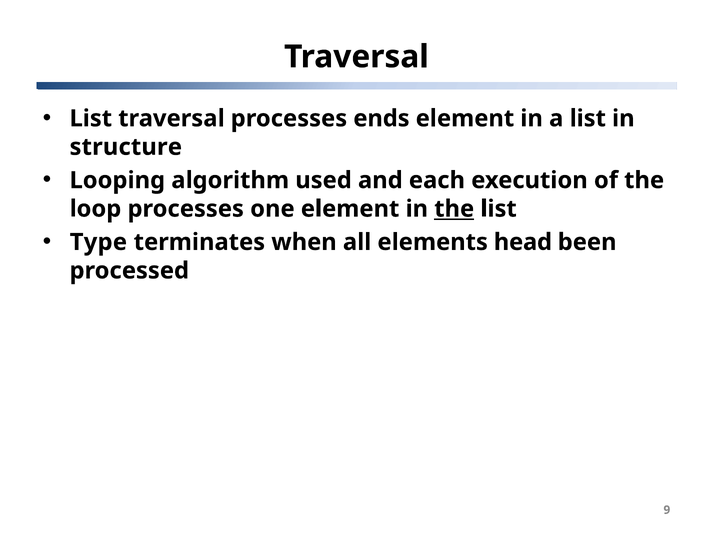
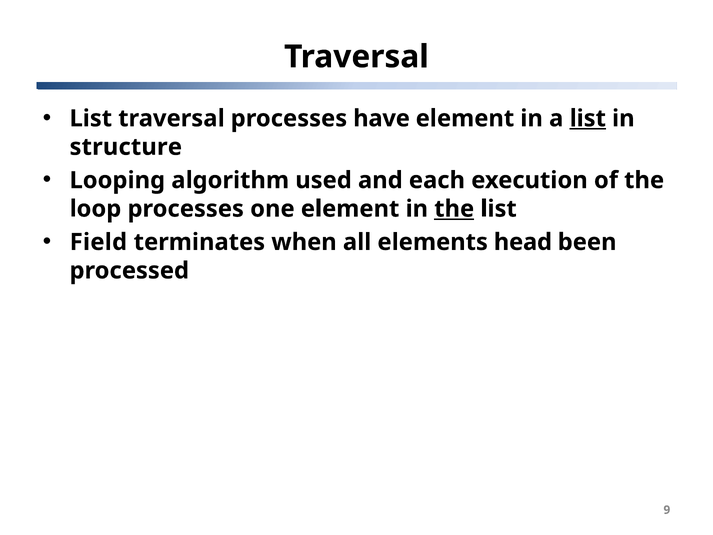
ends: ends -> have
list at (588, 118) underline: none -> present
Type: Type -> Field
